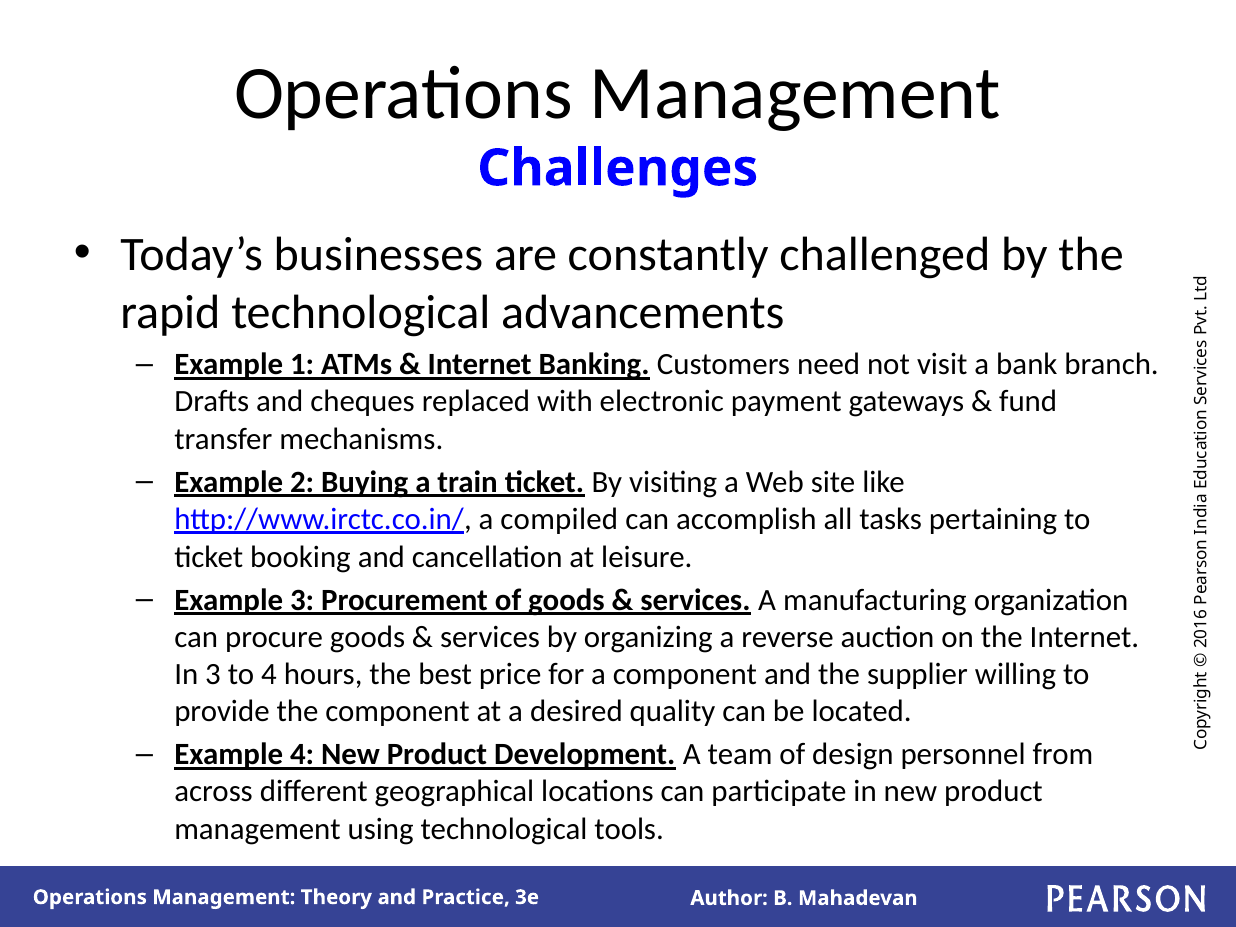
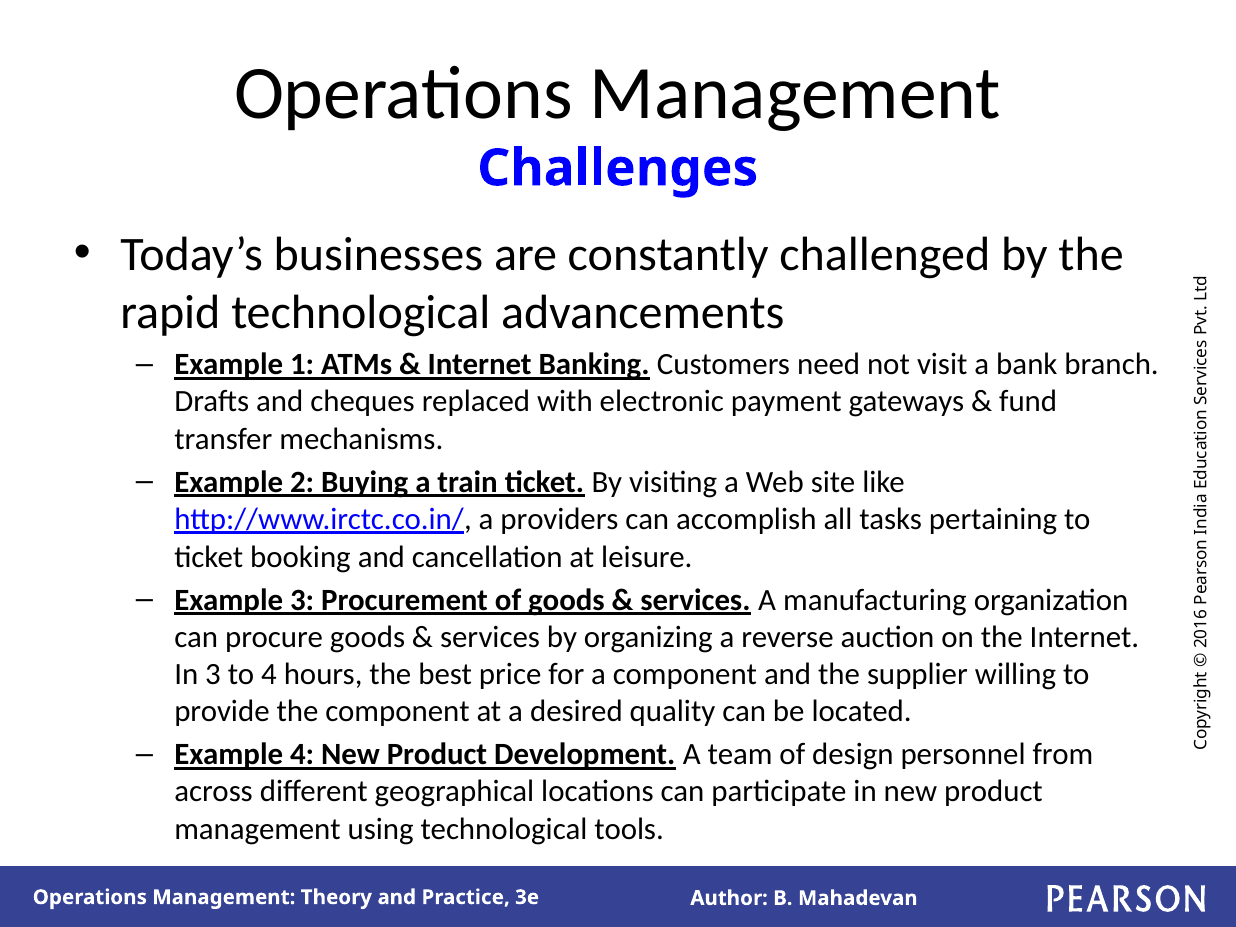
compiled: compiled -> providers
